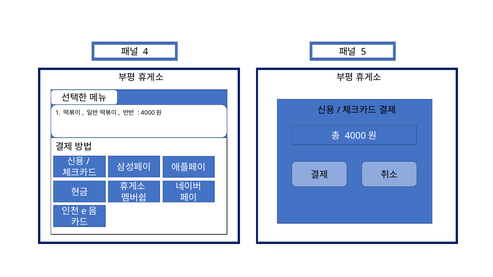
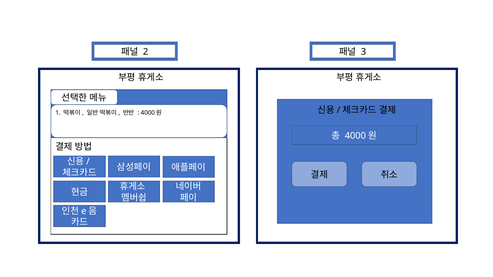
4: 4 -> 2
5: 5 -> 3
